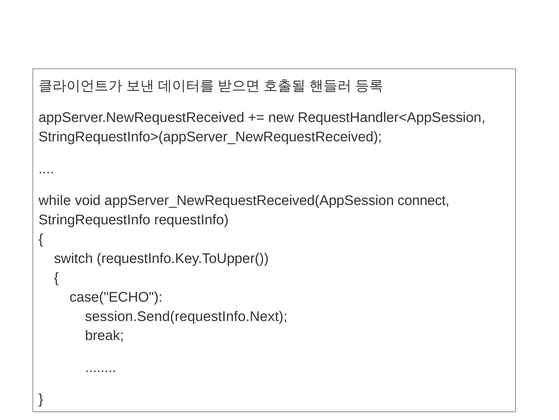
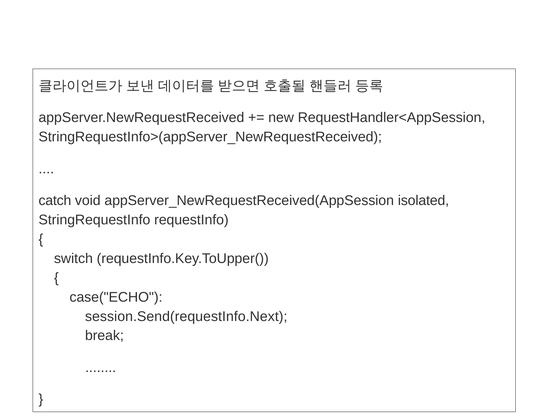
while: while -> catch
connect: connect -> isolated
